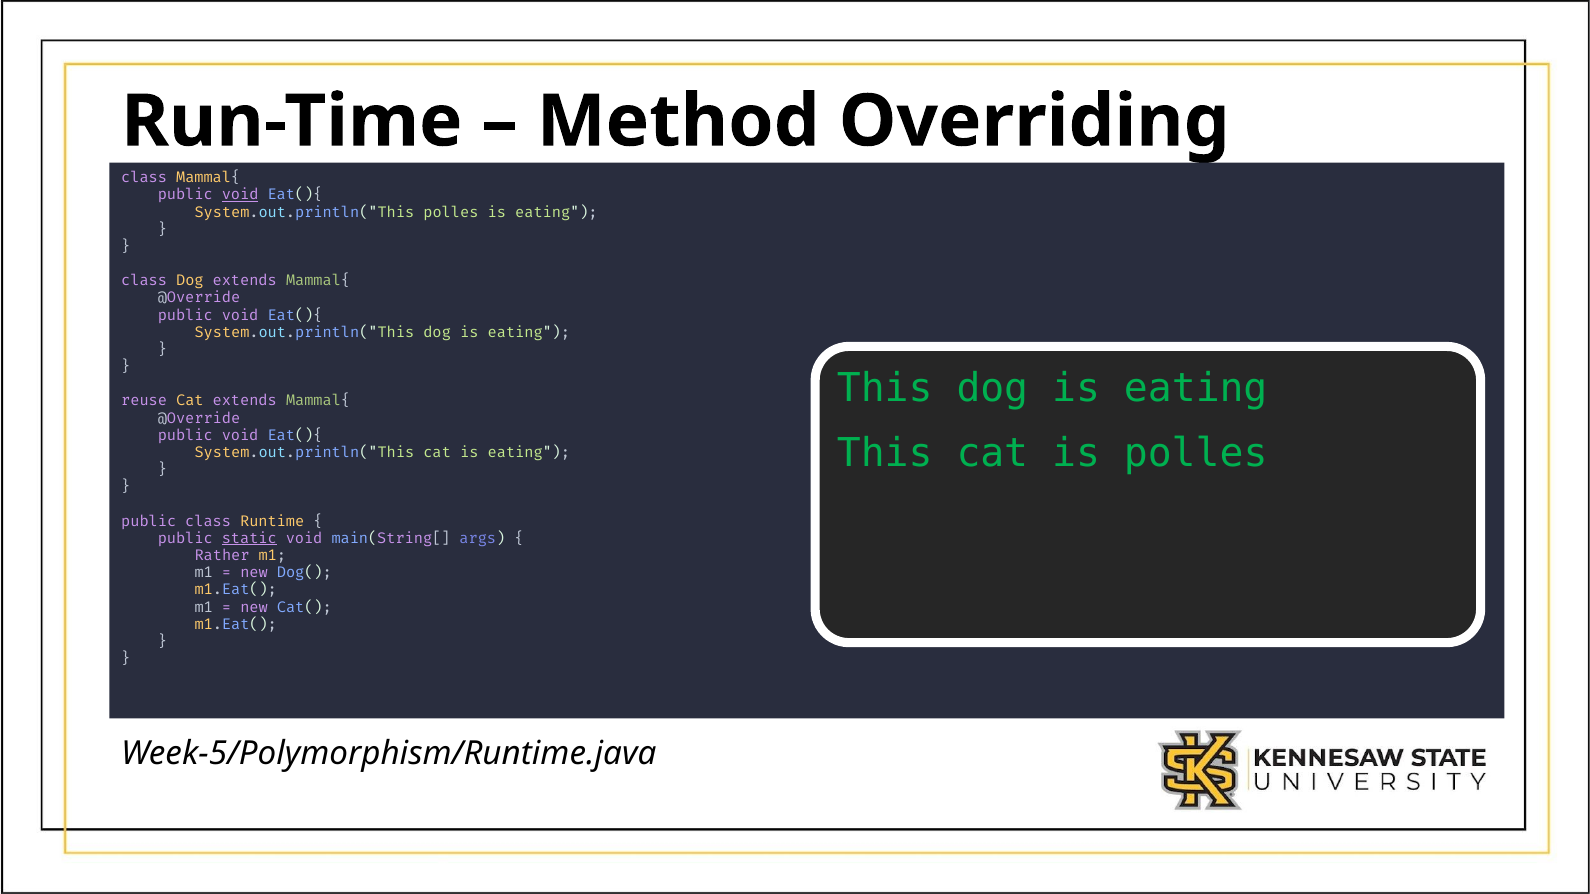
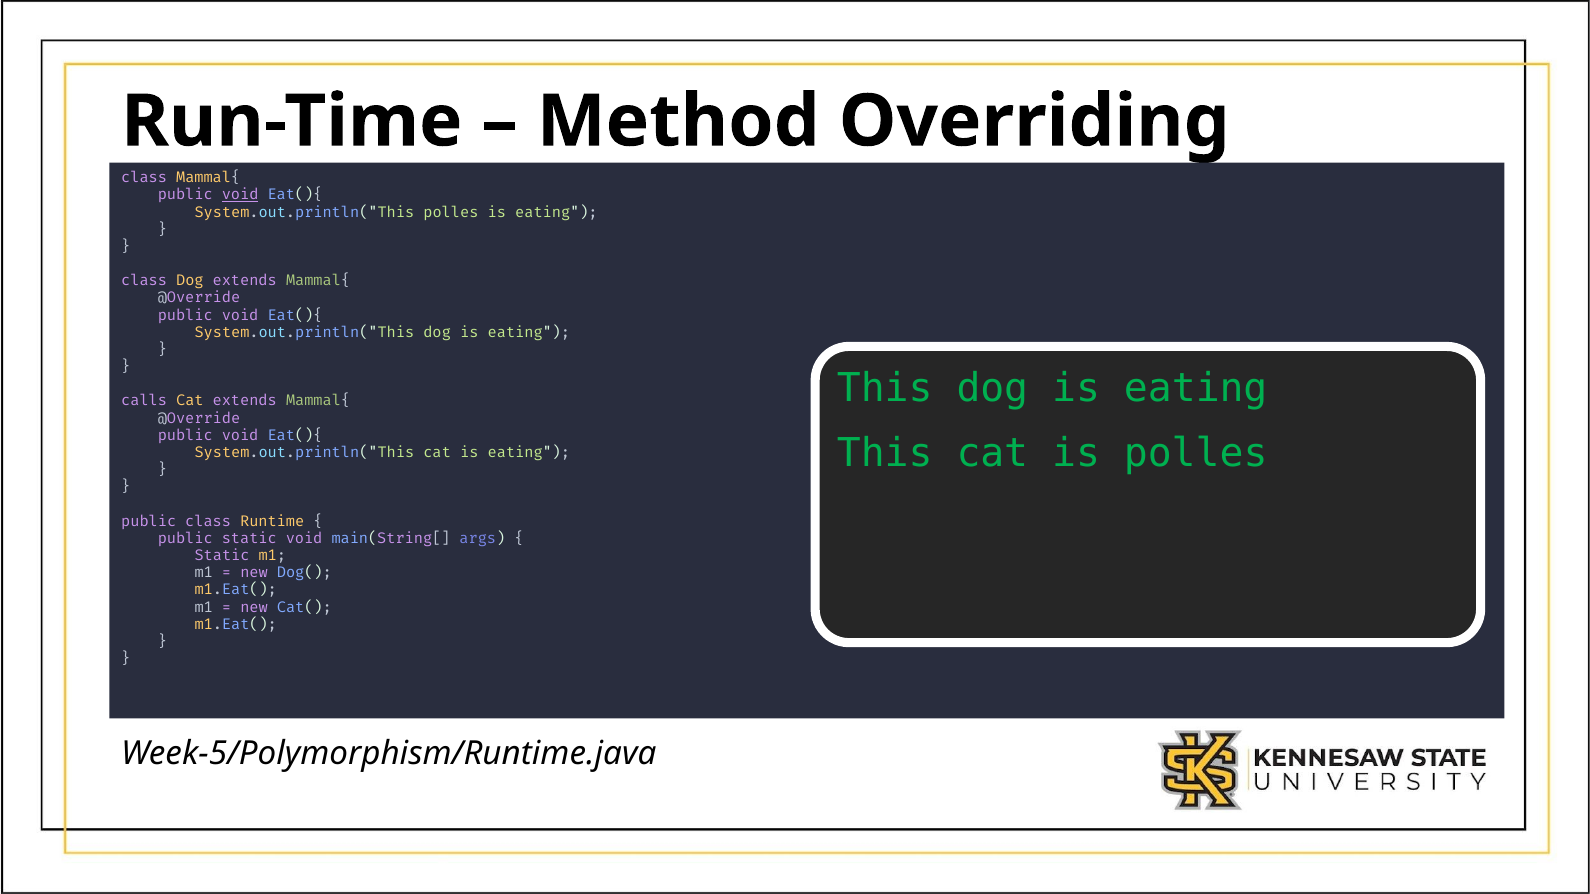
reuse: reuse -> calls
static at (249, 539) underline: present -> none
Rather at (222, 556): Rather -> Static
